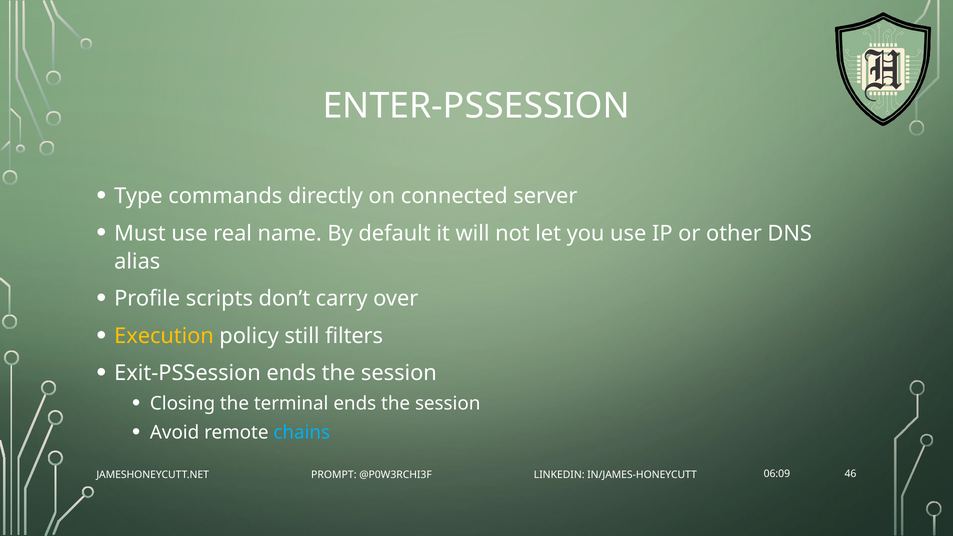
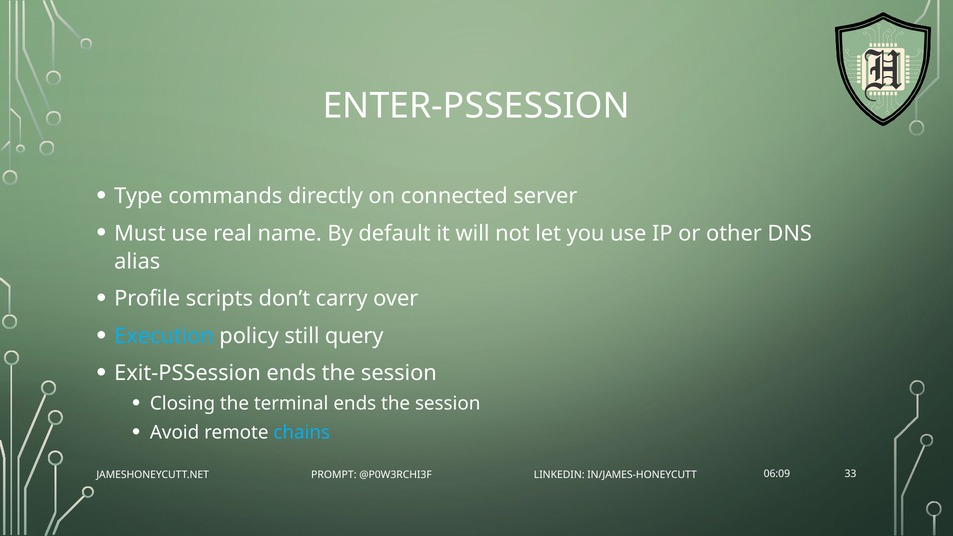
Execution colour: yellow -> light blue
filters: filters -> query
46: 46 -> 33
